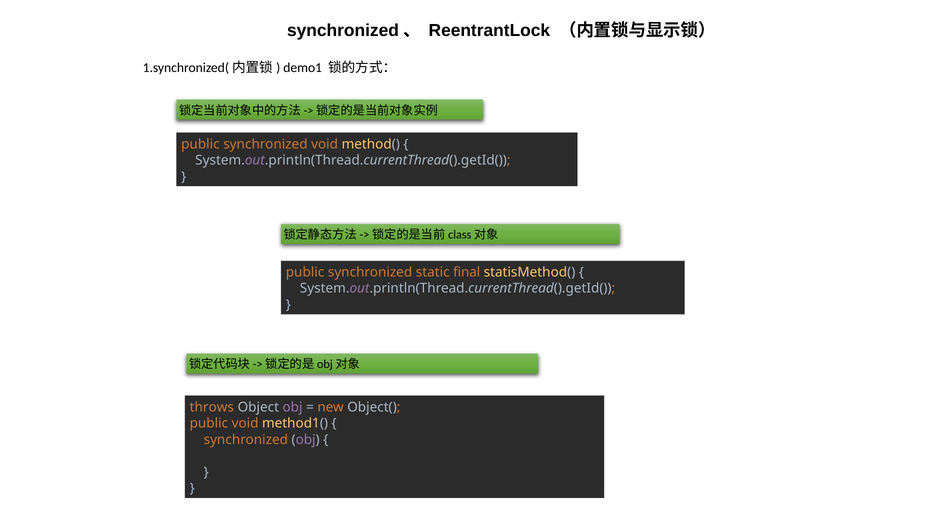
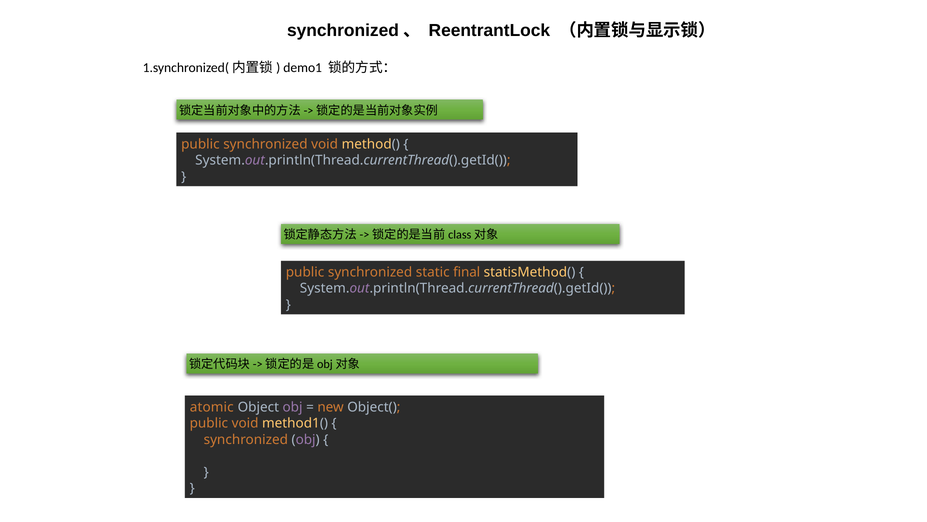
throws: throws -> atomic
